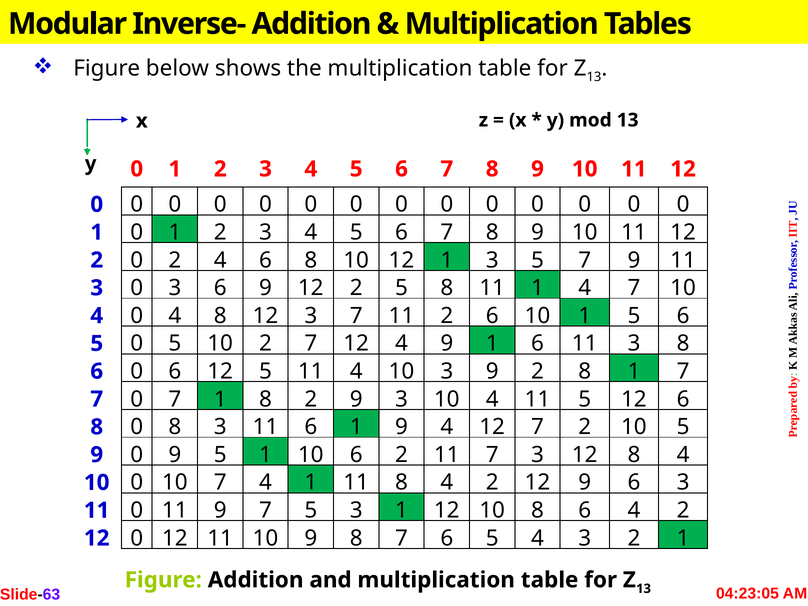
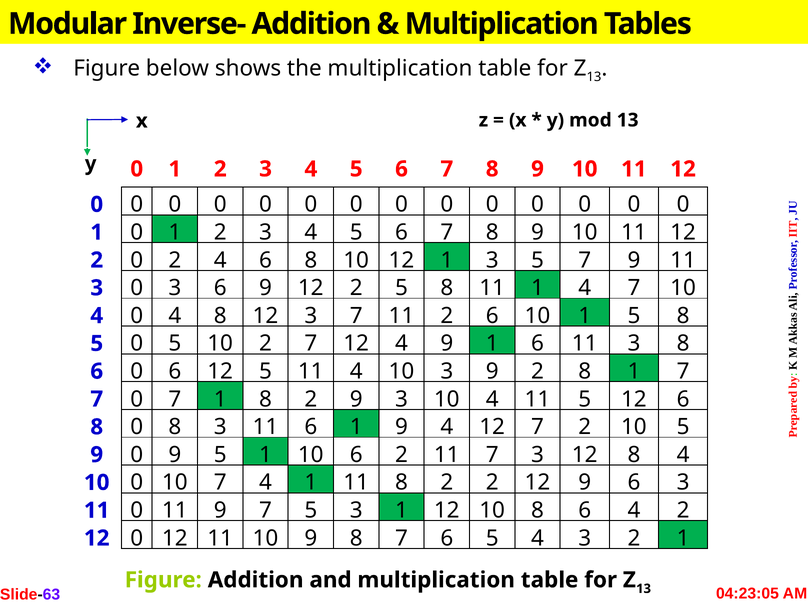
1 5 6: 6 -> 8
4 at (447, 483): 4 -> 2
